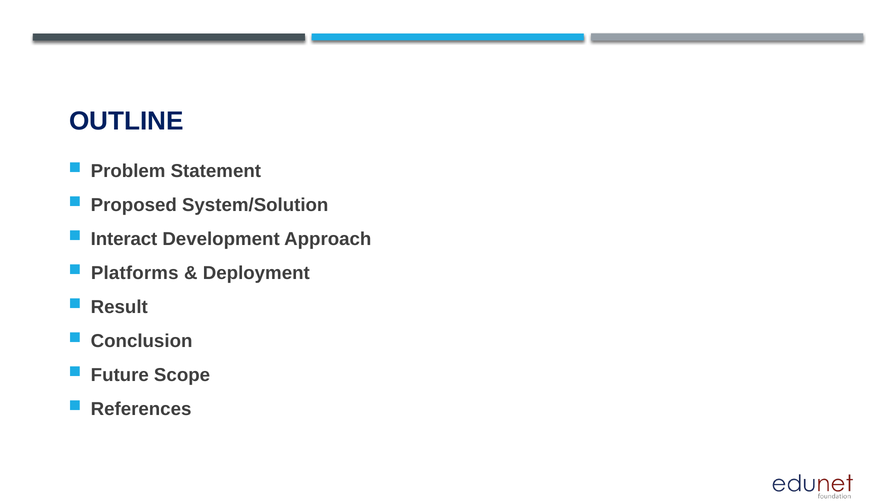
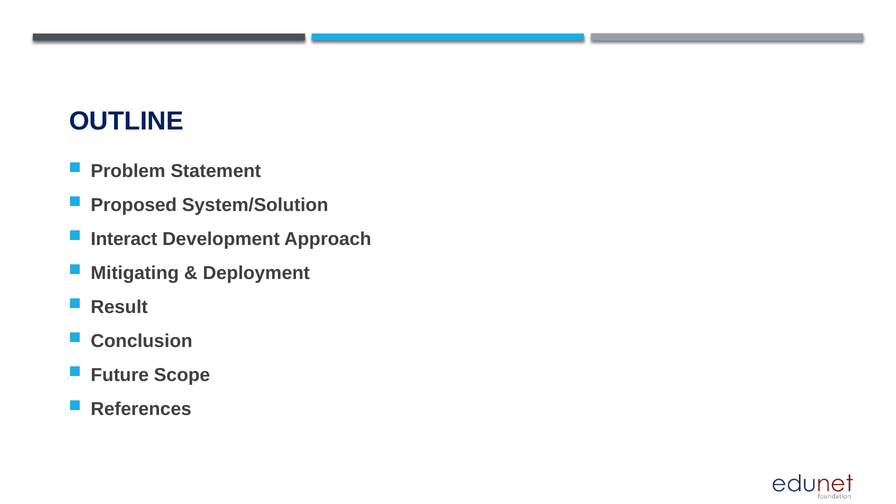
Platforms: Platforms -> Mitigating
